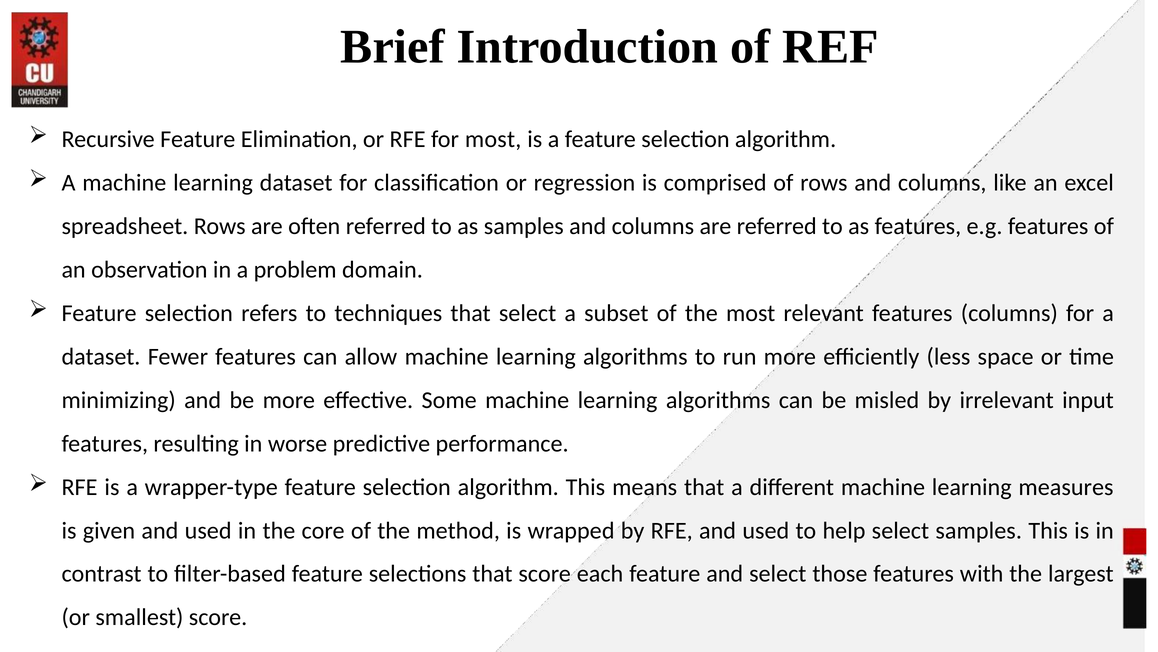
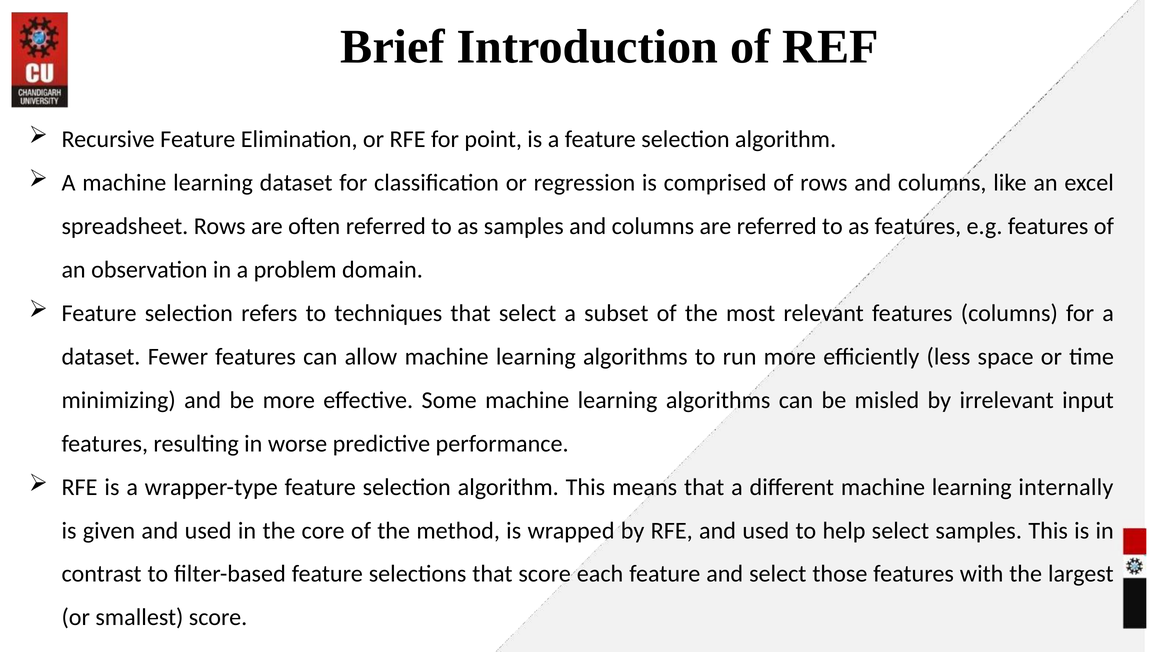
for most: most -> point
measures: measures -> internally
